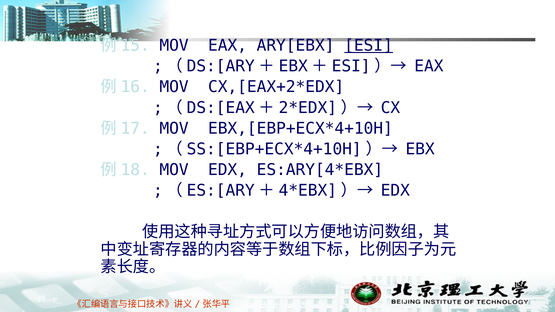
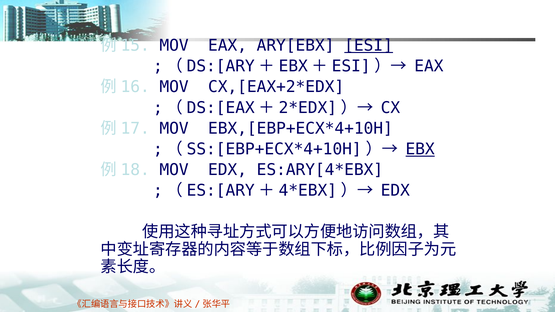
EBX underline: none -> present
